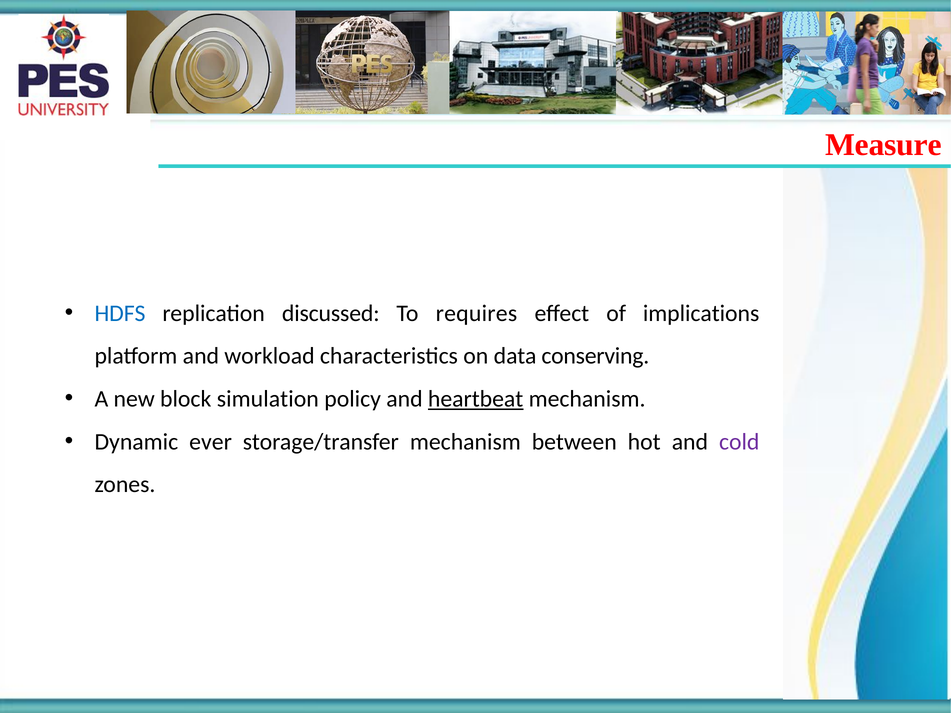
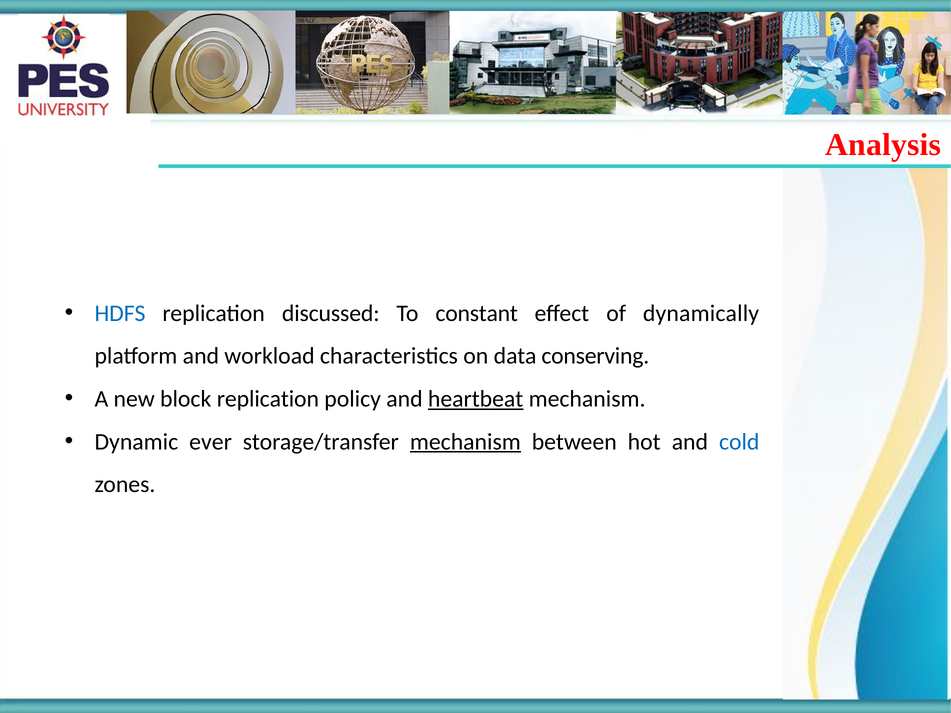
Measure: Measure -> Analysis
requires: requires -> constant
implications: implications -> dynamically
block simulation: simulation -> replication
mechanism at (465, 442) underline: none -> present
cold colour: purple -> blue
